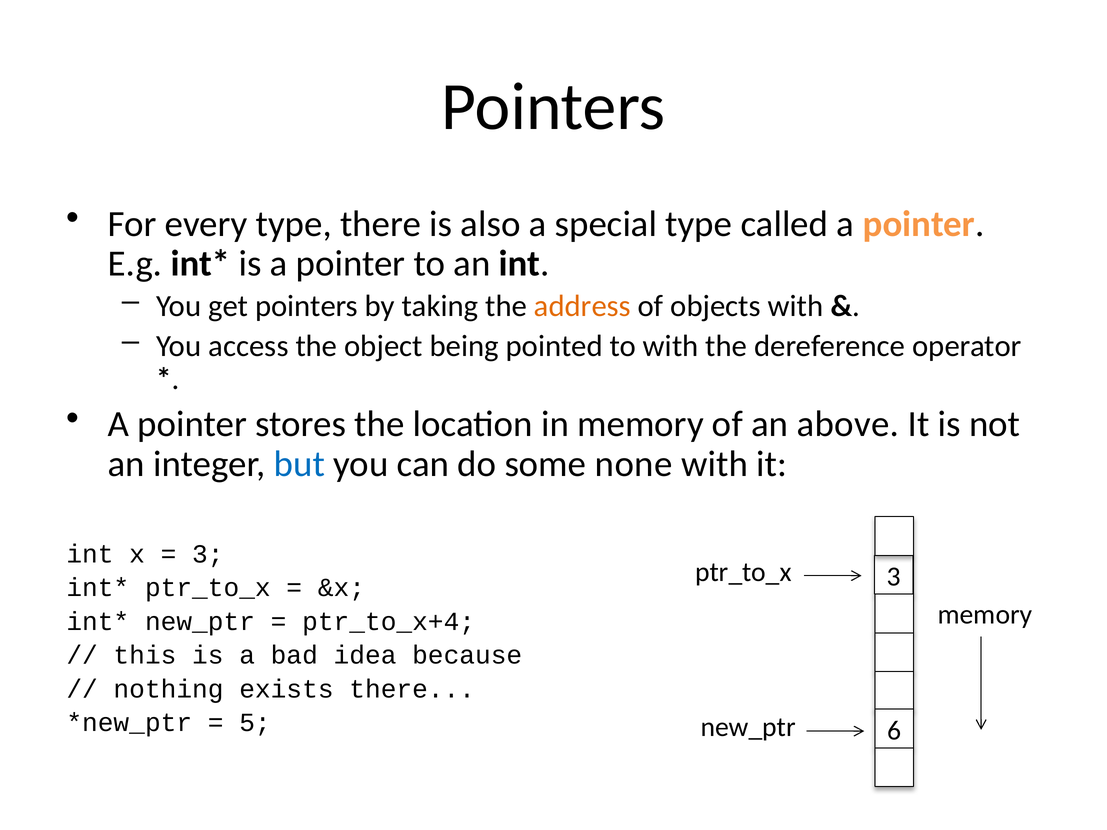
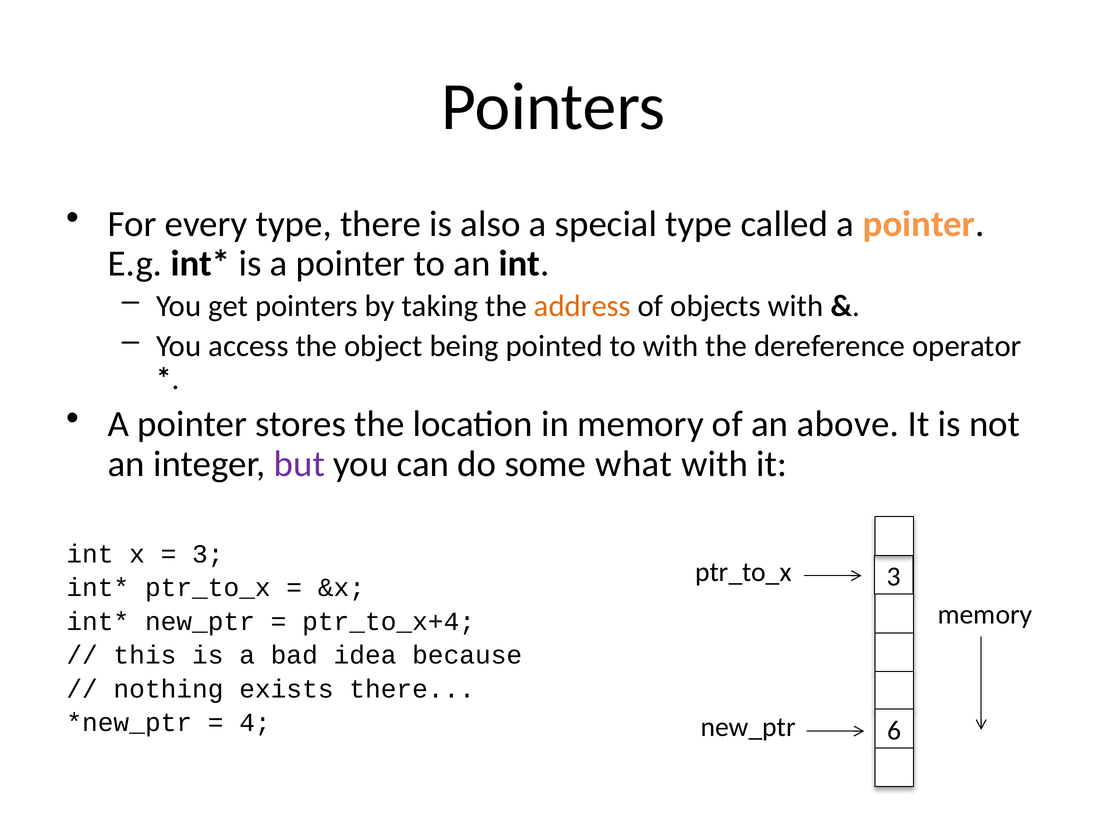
but colour: blue -> purple
none: none -> what
5: 5 -> 4
